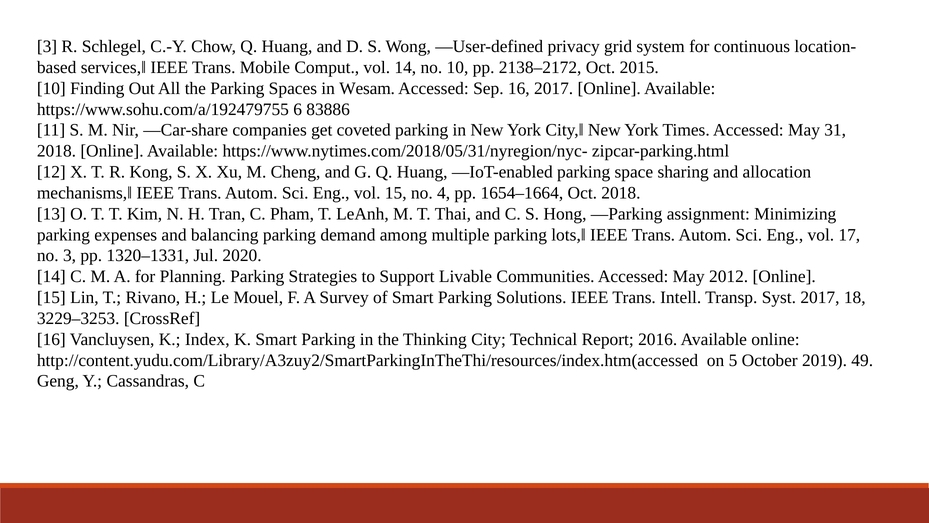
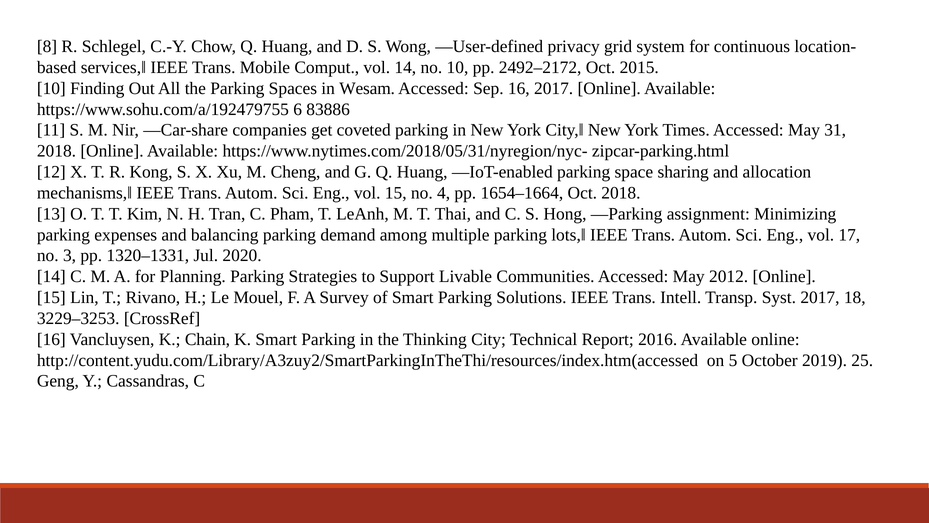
3 at (47, 46): 3 -> 8
2138–2172: 2138–2172 -> 2492–2172
Index: Index -> Chain
49: 49 -> 25
